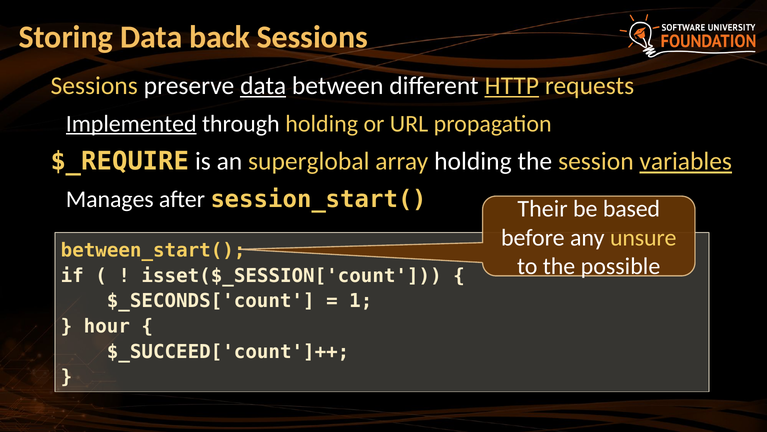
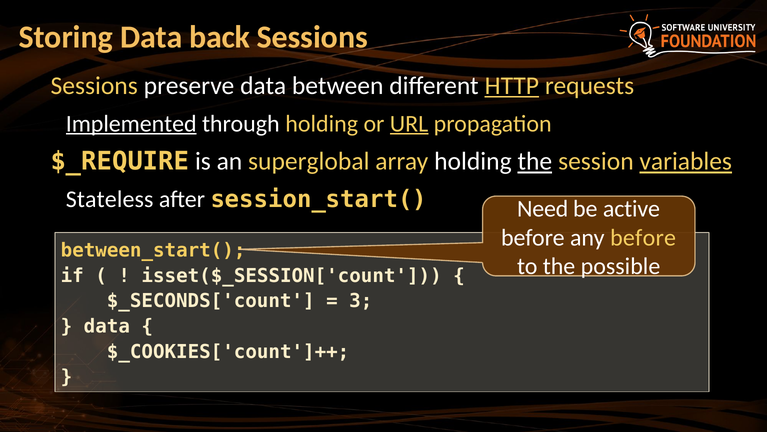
data at (263, 86) underline: present -> none
URL underline: none -> present
the at (535, 161) underline: none -> present
Manages: Manages -> Stateless
Their: Their -> Need
based: based -> active
any unsure: unsure -> before
1: 1 -> 3
hour at (107, 326): hour -> data
$_SUCCEED['count']++: $_SUCCEED['count']++ -> $_COOKIES['count']++
